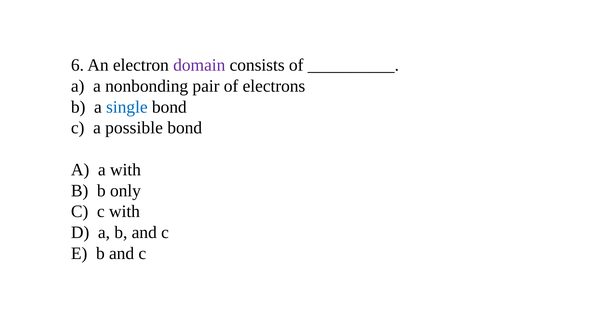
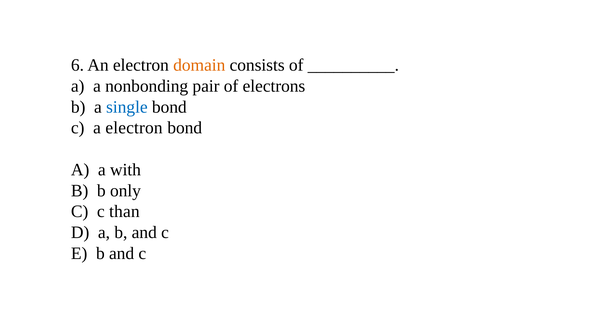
domain colour: purple -> orange
a possible: possible -> electron
c with: with -> than
